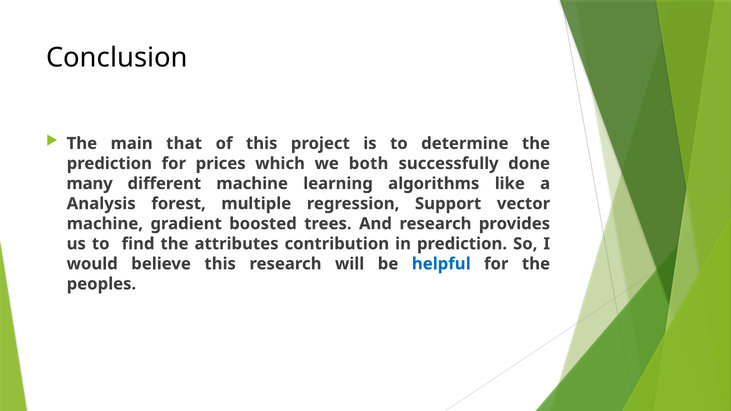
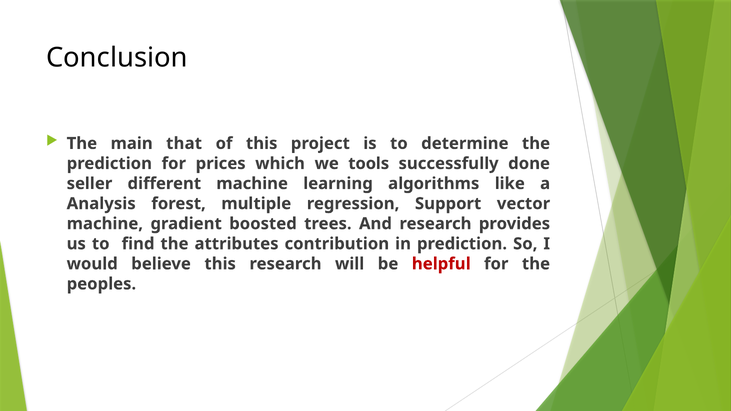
both: both -> tools
many: many -> seller
helpful colour: blue -> red
